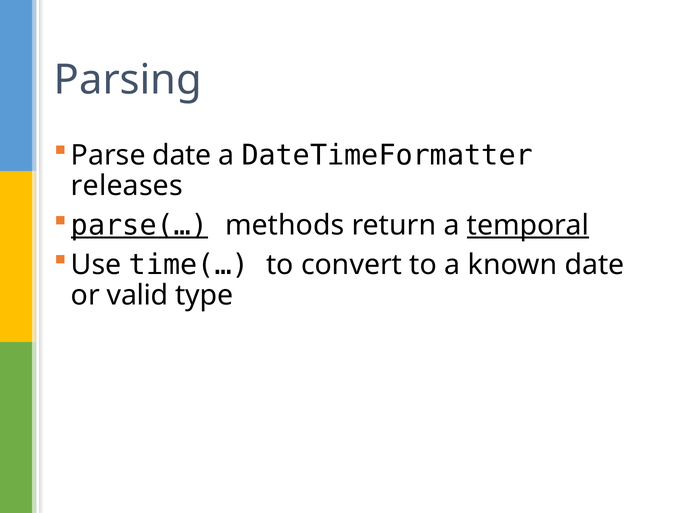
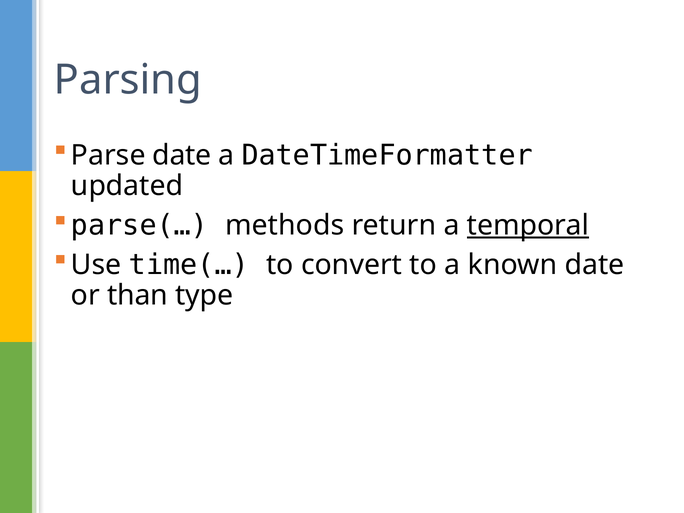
releases: releases -> updated
parse(… underline: present -> none
valid: valid -> than
